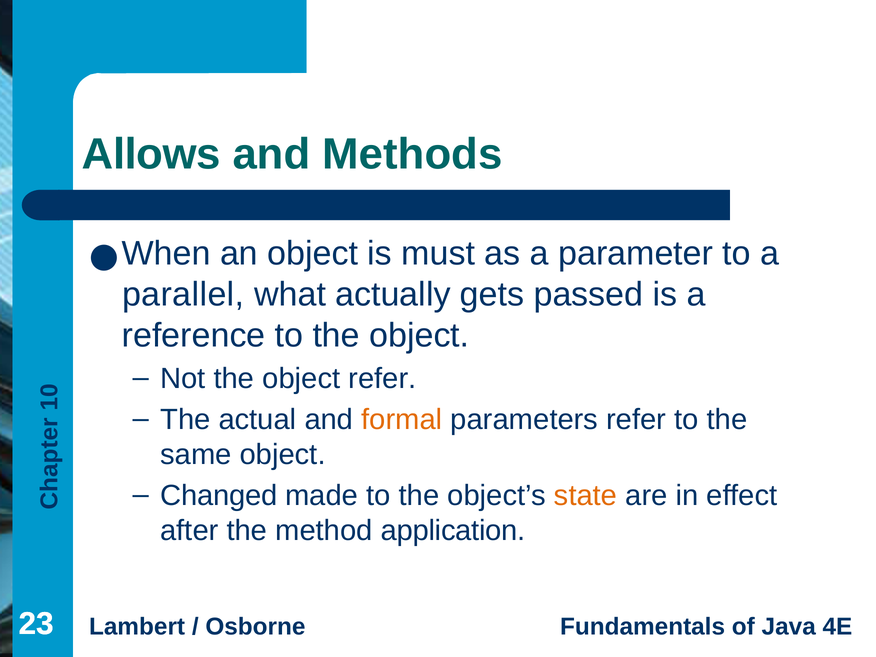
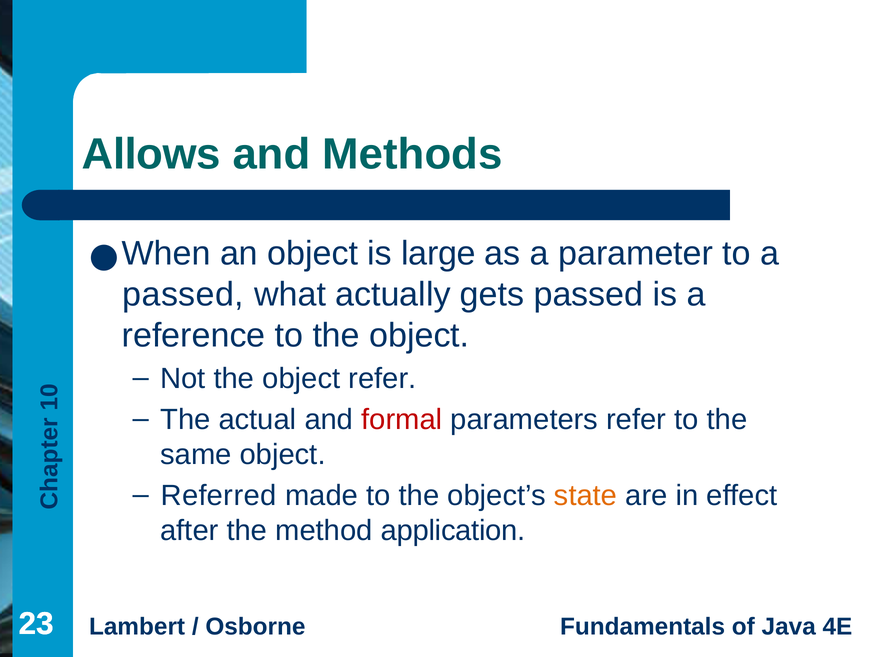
must: must -> large
parallel at (183, 294): parallel -> passed
formal colour: orange -> red
Changed: Changed -> Referred
